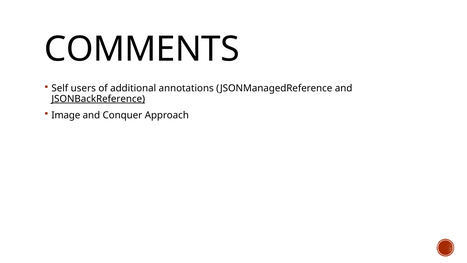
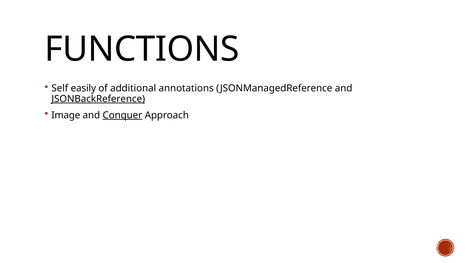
COMMENTS: COMMENTS -> FUNCTIONS
users: users -> easily
Conquer underline: none -> present
